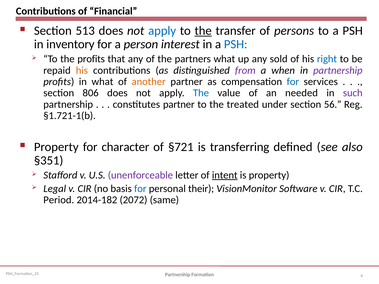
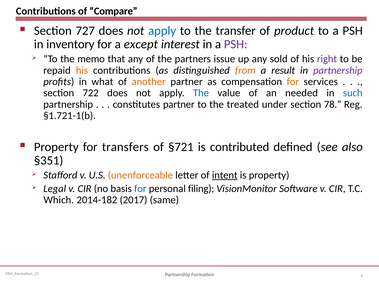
Financial: Financial -> Compare
513: 513 -> 727
the at (203, 31) underline: present -> none
persons: persons -> product
person: person -> except
PSH at (236, 44) colour: blue -> purple
the profits: profits -> memo
partners what: what -> issue
right colour: blue -> purple
from colour: purple -> orange
when: when -> result
for at (293, 82) colour: blue -> orange
806: 806 -> 722
such colour: purple -> blue
56: 56 -> 78
character: character -> transfers
transferring: transferring -> contributed
unenforceable colour: purple -> orange
their: their -> filing
Period: Period -> Which
2072: 2072 -> 2017
